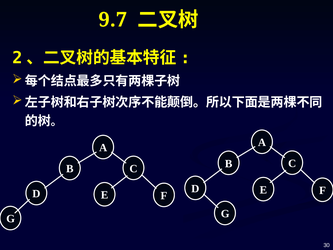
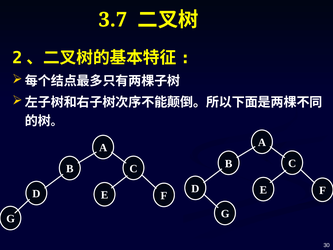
9.7: 9.7 -> 3.7
